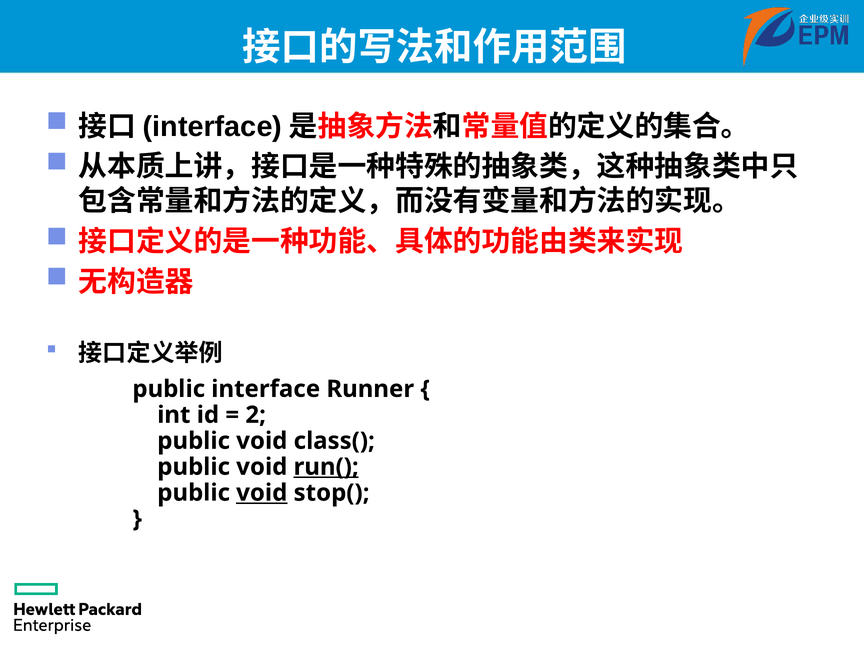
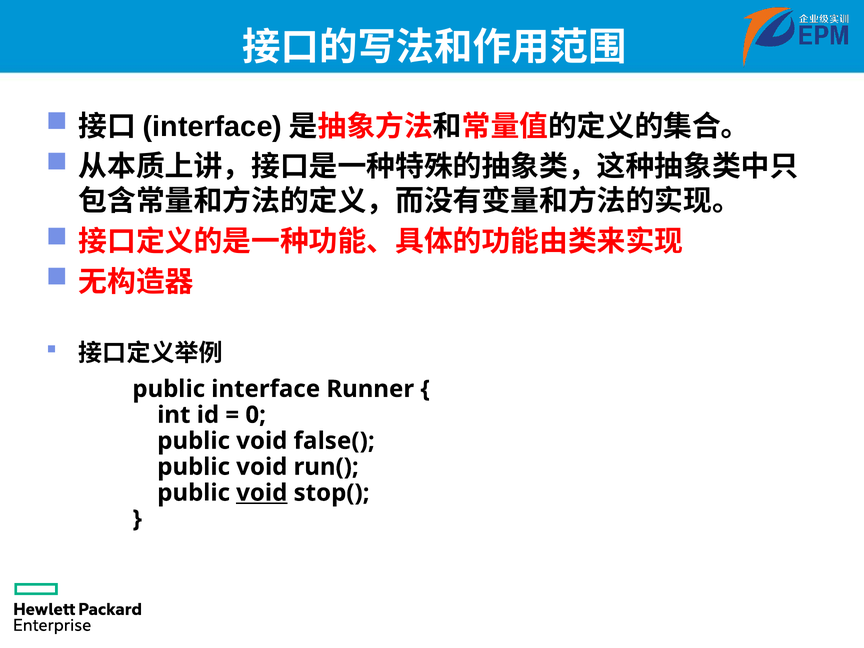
2: 2 -> 0
class(: class( -> false(
run( underline: present -> none
